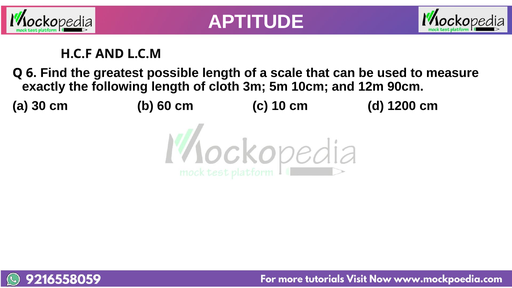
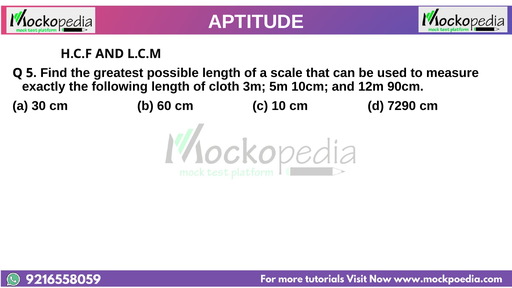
6: 6 -> 5
1200: 1200 -> 7290
